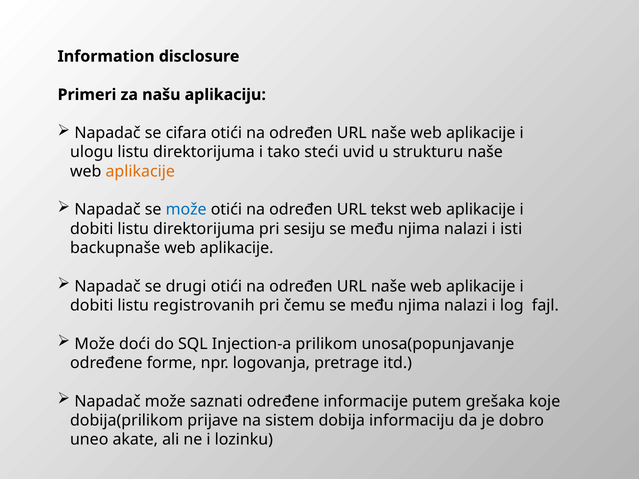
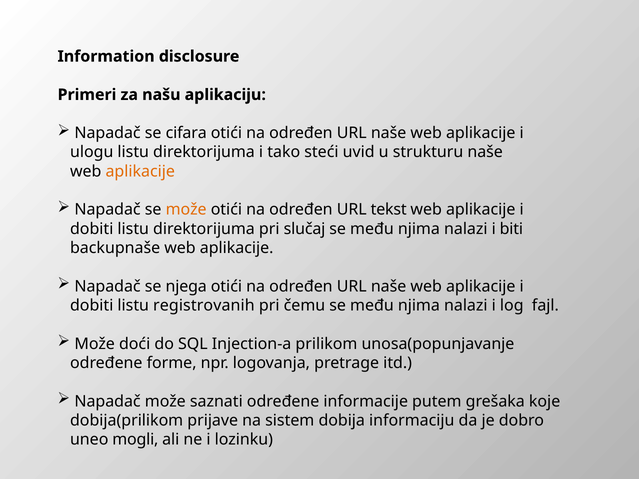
može at (186, 210) colour: blue -> orange
sesiju: sesiju -> slučaj
isti: isti -> biti
drugi: drugi -> njega
akate: akate -> mogli
